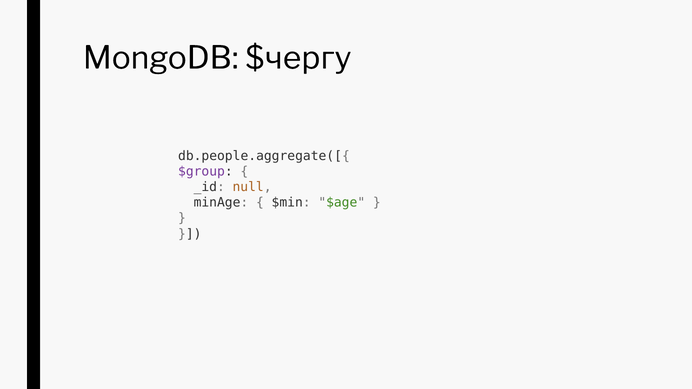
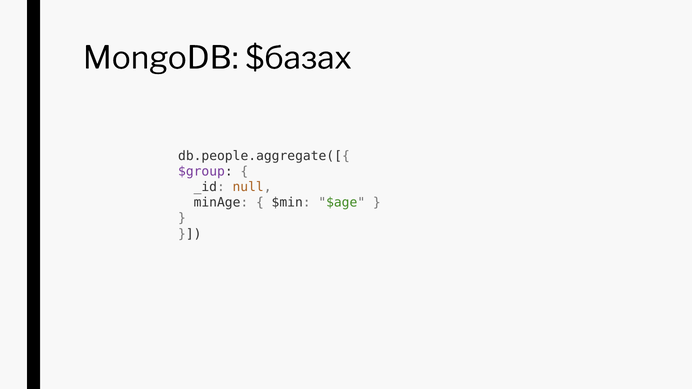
$чергу: $чергу -> $базах
